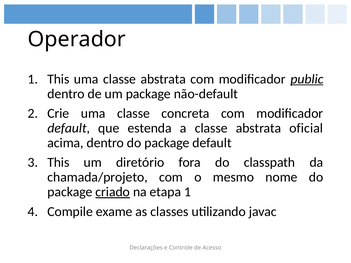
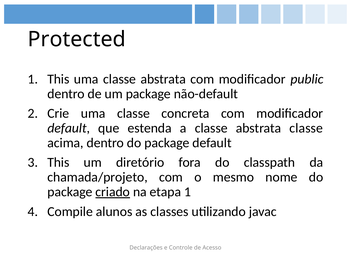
Operador: Operador -> Protected
public underline: present -> none
abstrata oficial: oficial -> classe
exame: exame -> alunos
